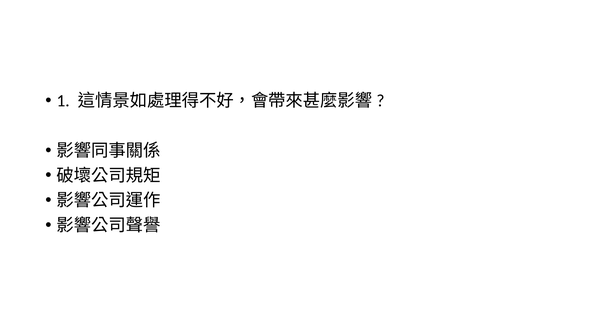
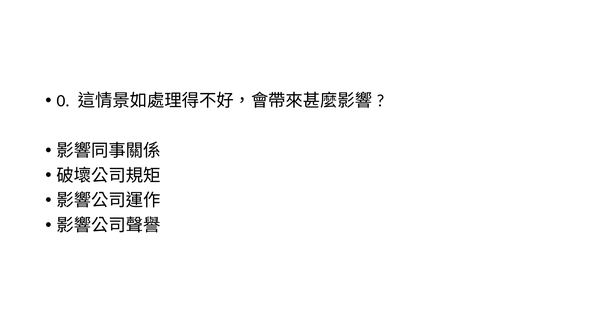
1: 1 -> 0
